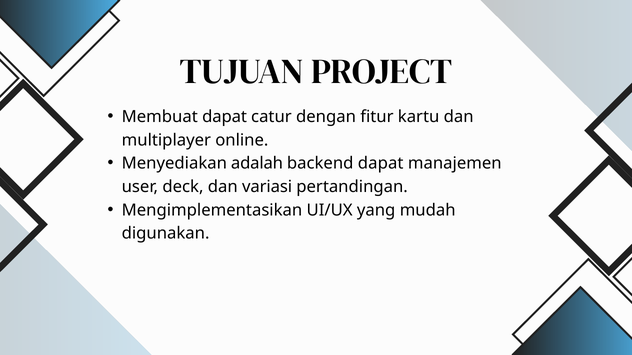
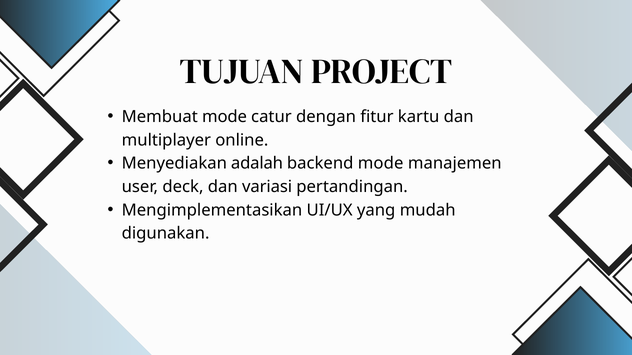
dapat at (225, 117): dapat -> mode
backend dapat: dapat -> mode
